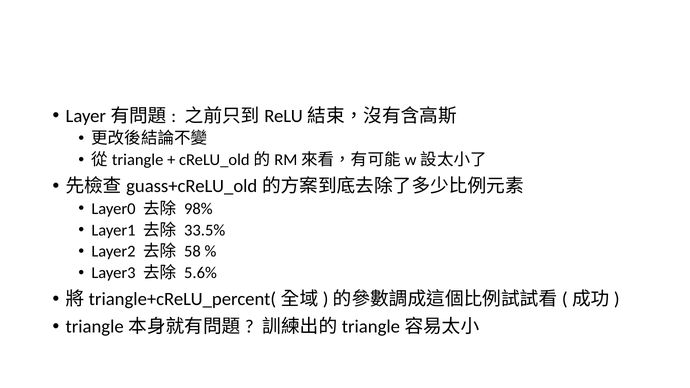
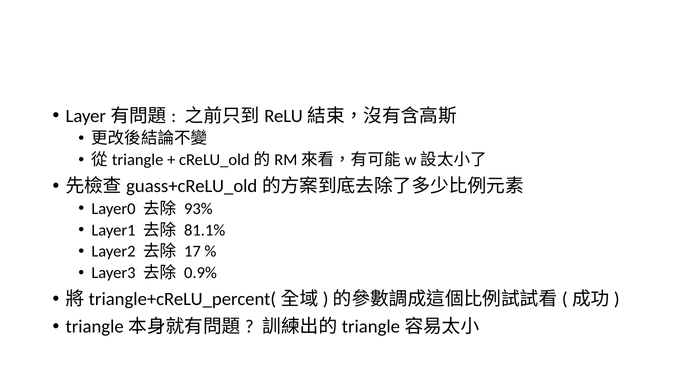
98%: 98% -> 93%
33.5%: 33.5% -> 81.1%
58: 58 -> 17
5.6%: 5.6% -> 0.9%
